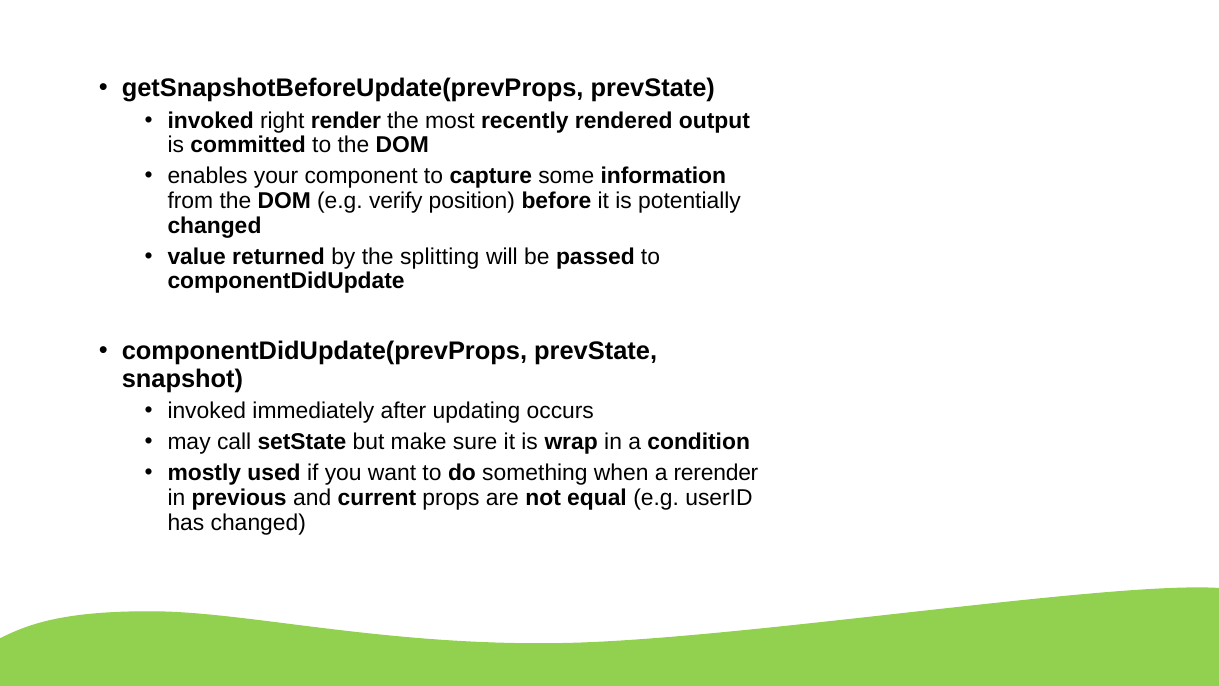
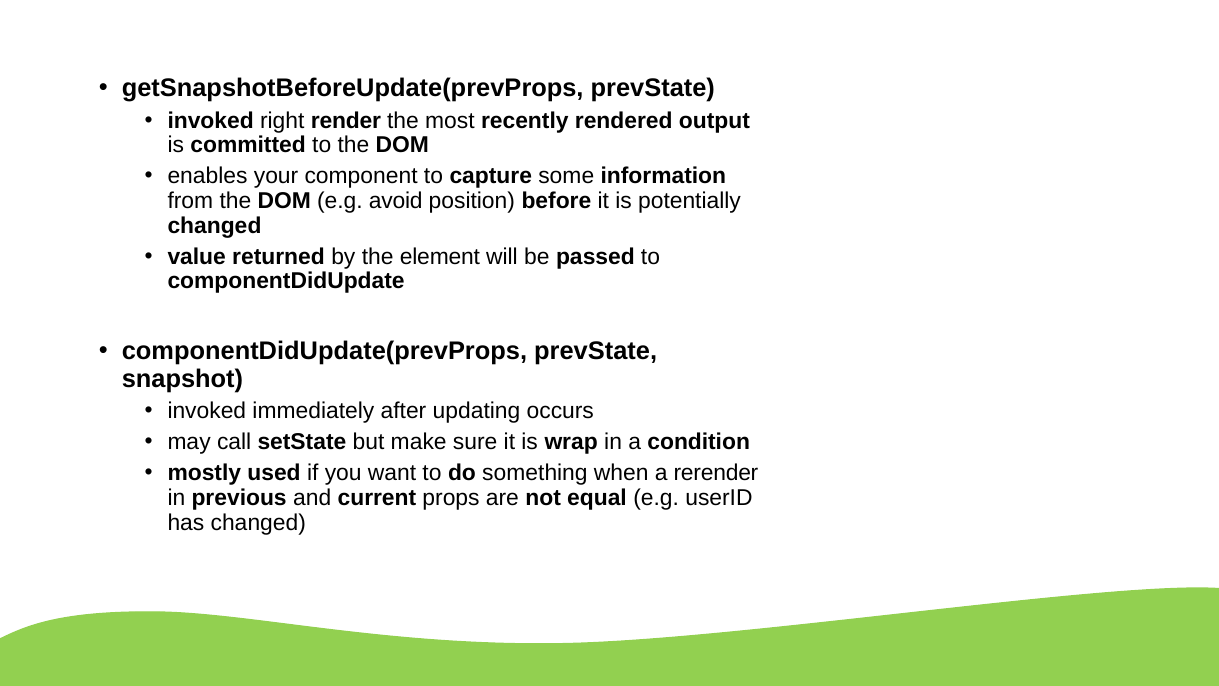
verify: verify -> avoid
splitting: splitting -> element
